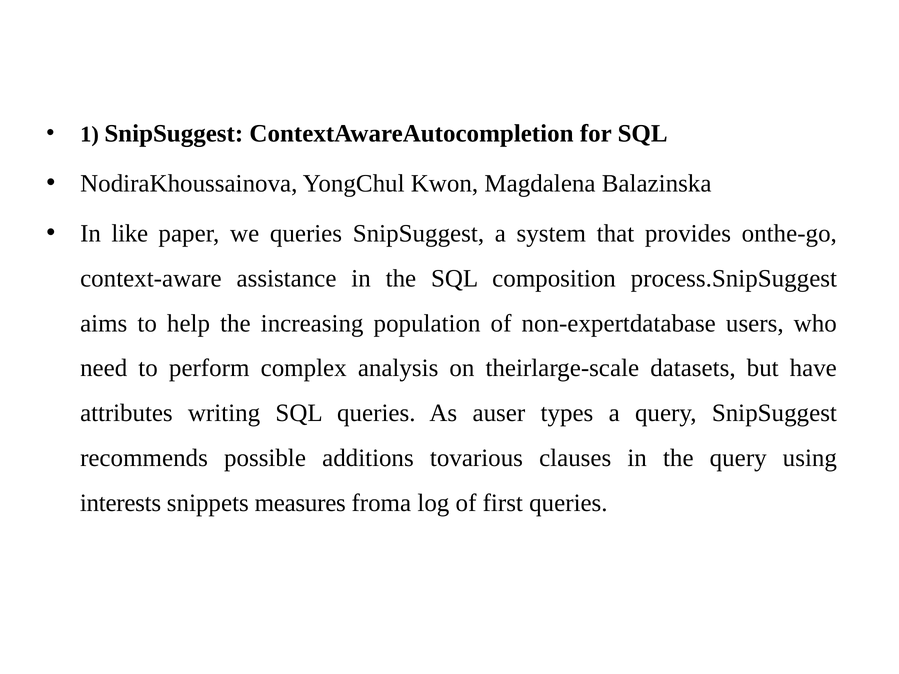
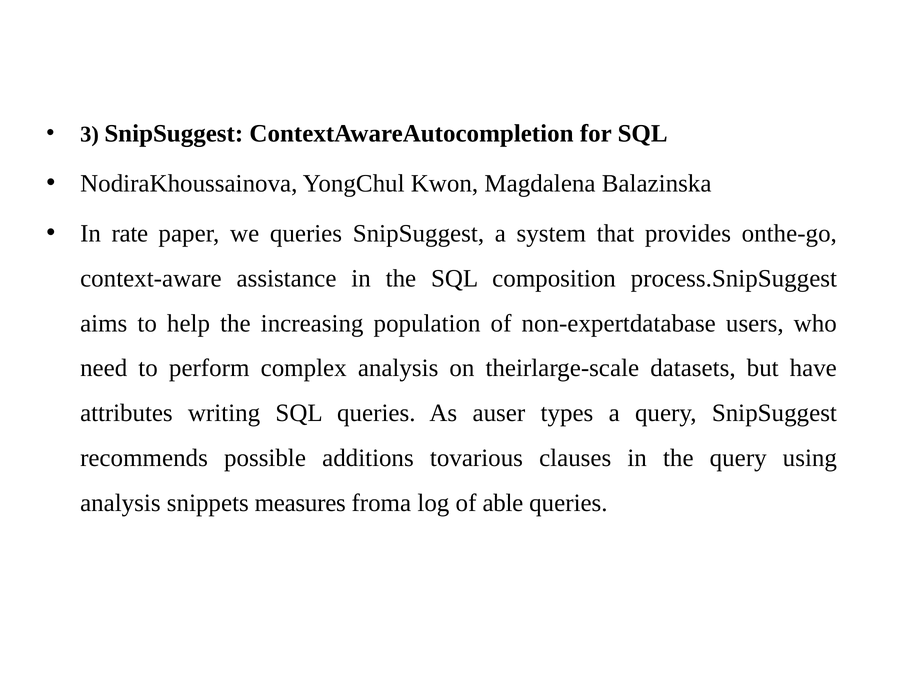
1: 1 -> 3
like: like -> rate
interests at (121, 503): interests -> analysis
first: first -> able
